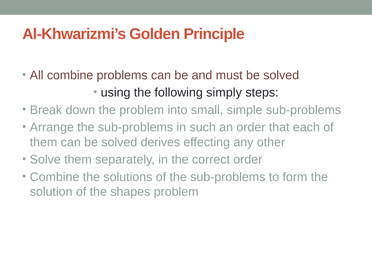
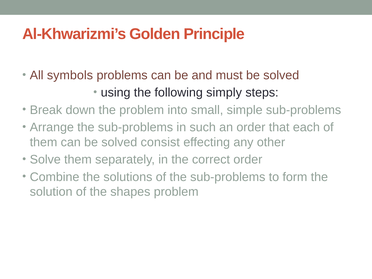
All combine: combine -> symbols
derives: derives -> consist
